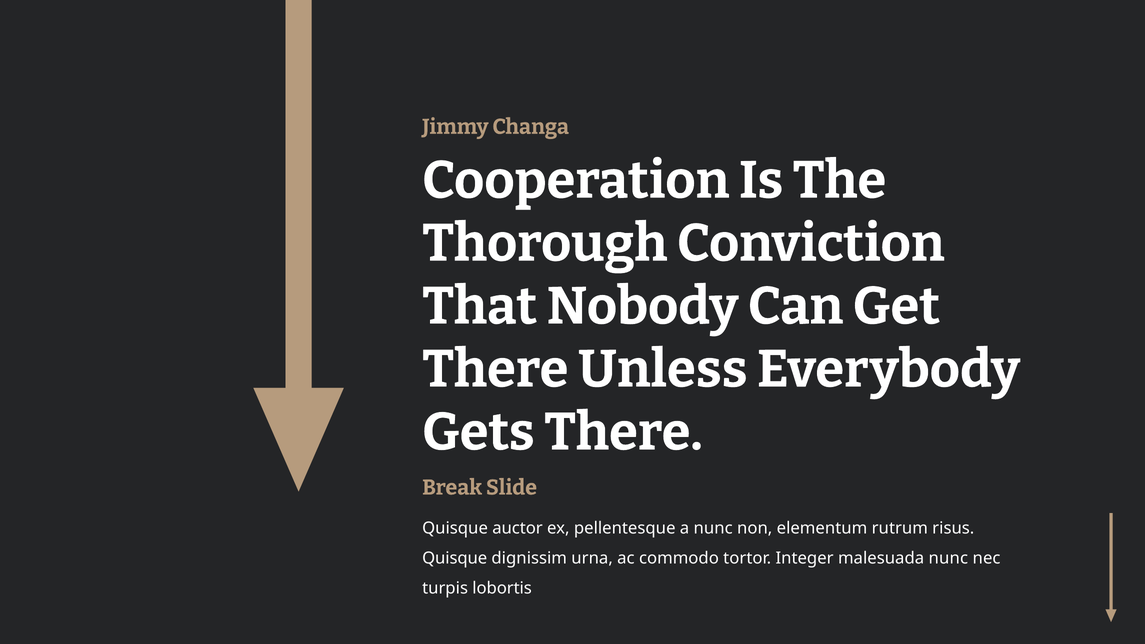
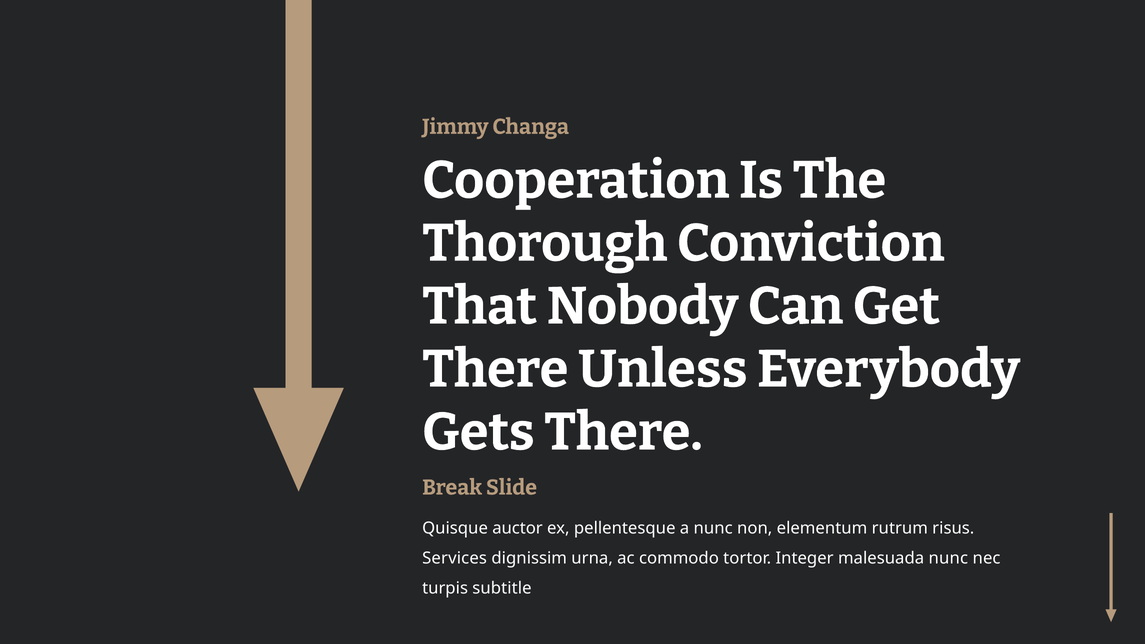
Quisque at (455, 558): Quisque -> Services
lobortis: lobortis -> subtitle
